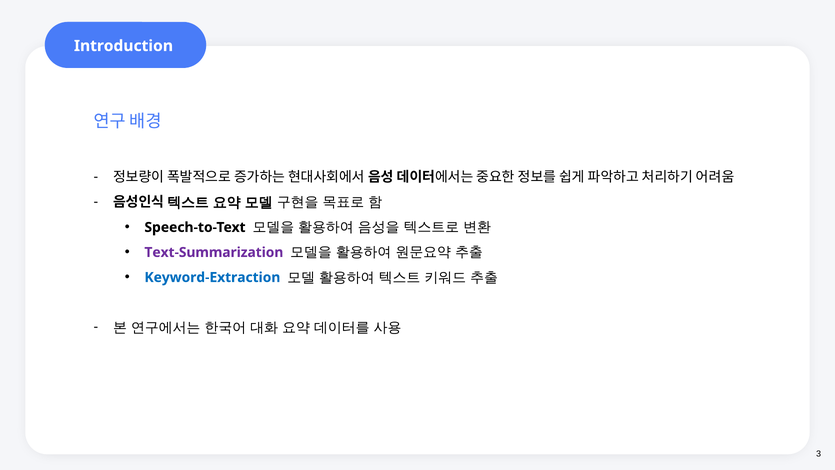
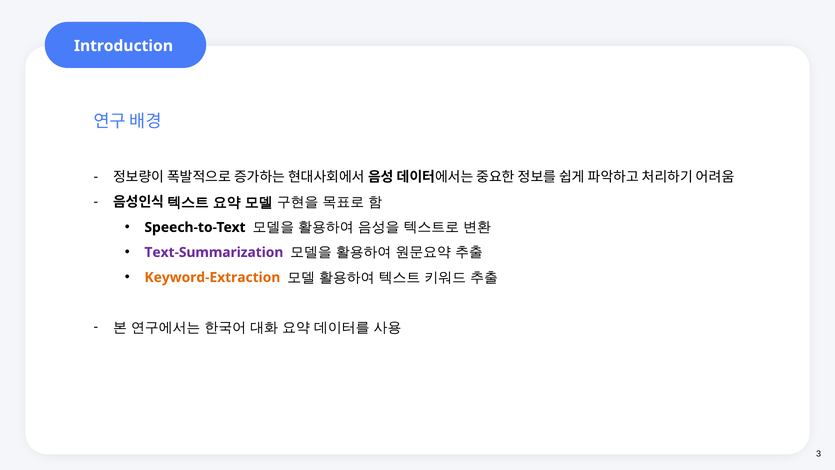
Keyword-Extraction colour: blue -> orange
